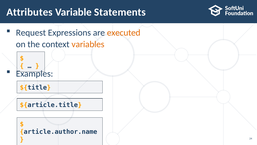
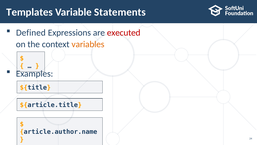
Attributes: Attributes -> Templates
Request: Request -> Defined
executed colour: orange -> red
